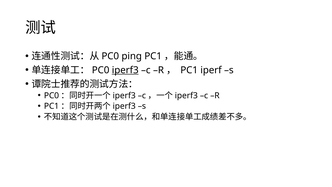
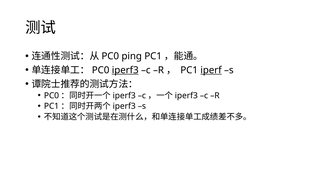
iperf underline: none -> present
